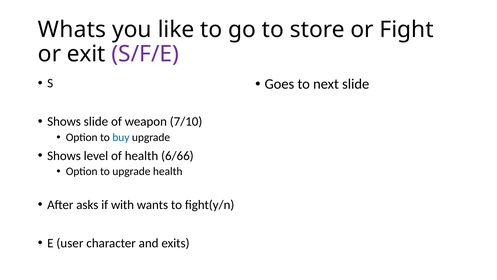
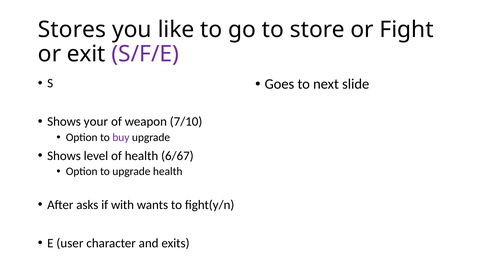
Whats: Whats -> Stores
Shows slide: slide -> your
buy colour: blue -> purple
6/66: 6/66 -> 6/67
